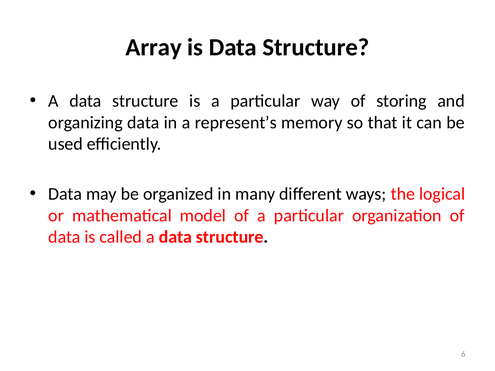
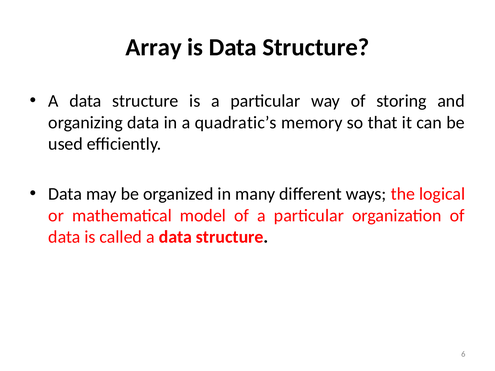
represent’s: represent’s -> quadratic’s
